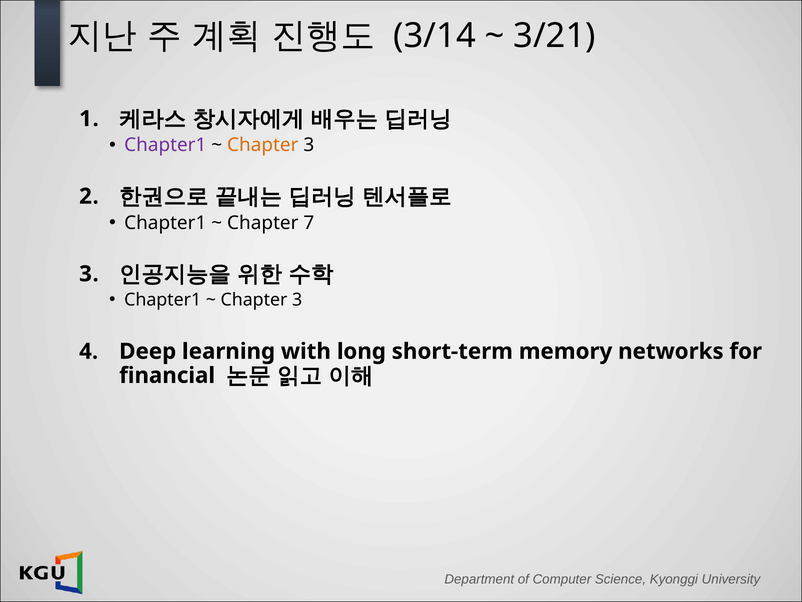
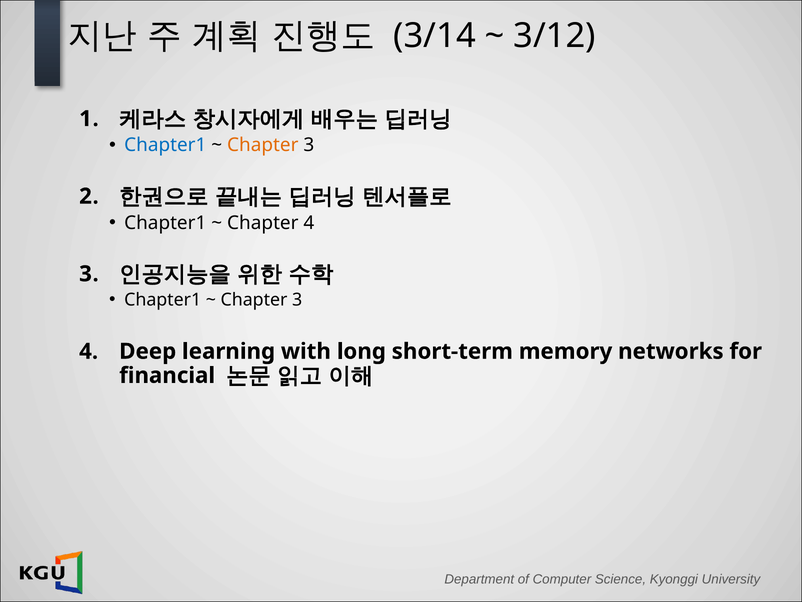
3/21: 3/21 -> 3/12
Chapter1 at (165, 145) colour: purple -> blue
Chapter 7: 7 -> 4
